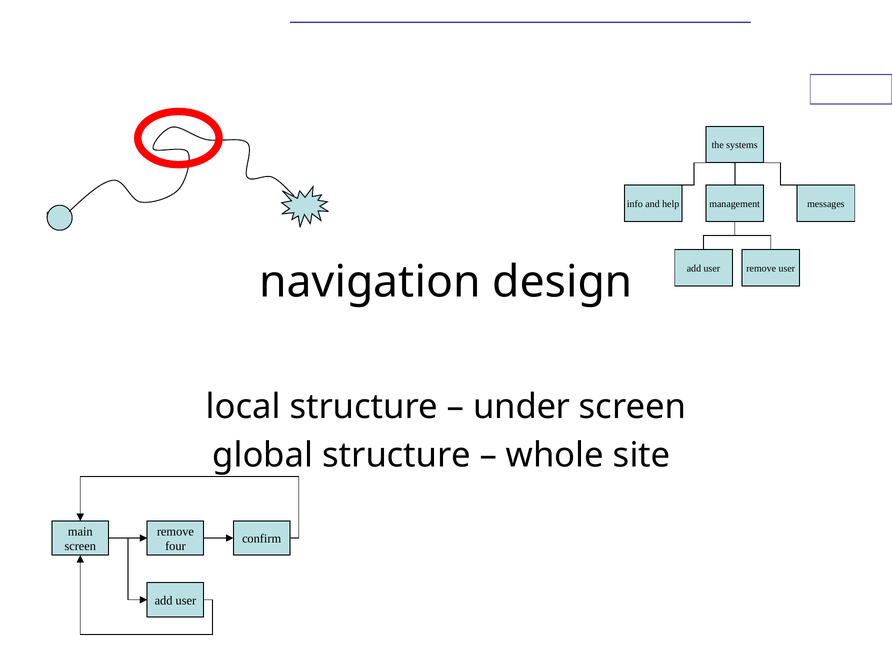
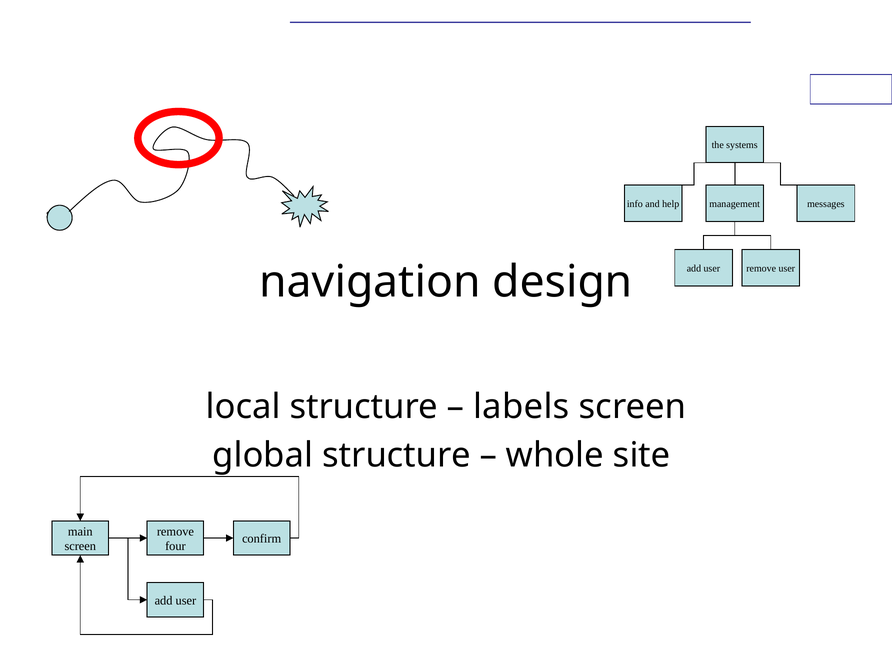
under: under -> labels
